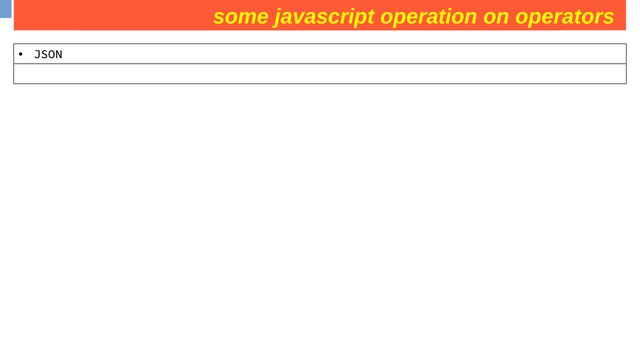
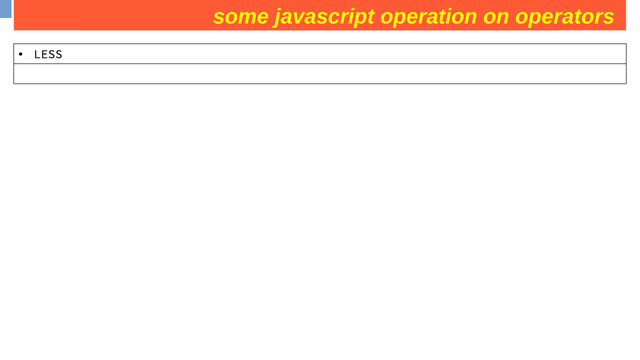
JSON: JSON -> LESS
